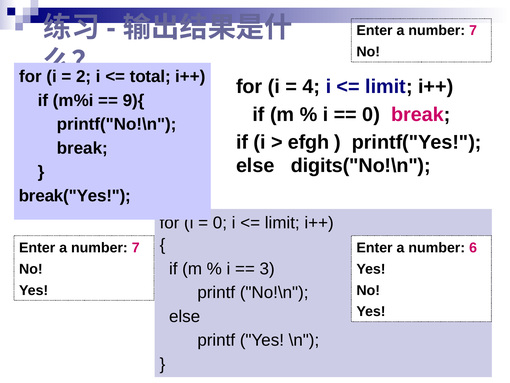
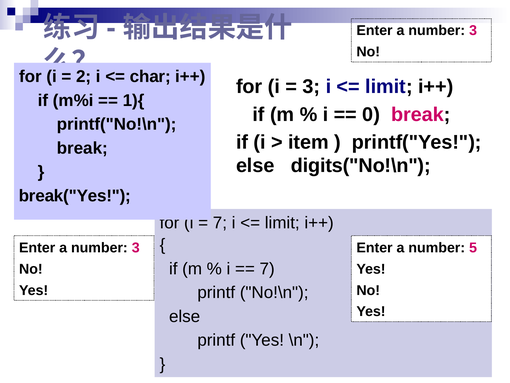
7 at (473, 31): 7 -> 3
total: total -> char
4 at (311, 87): 4 -> 3
9){: 9){ -> 1){
efgh: efgh -> item
0 at (220, 223): 0 -> 7
7 at (136, 247): 7 -> 3
6: 6 -> 5
3 at (267, 269): 3 -> 7
